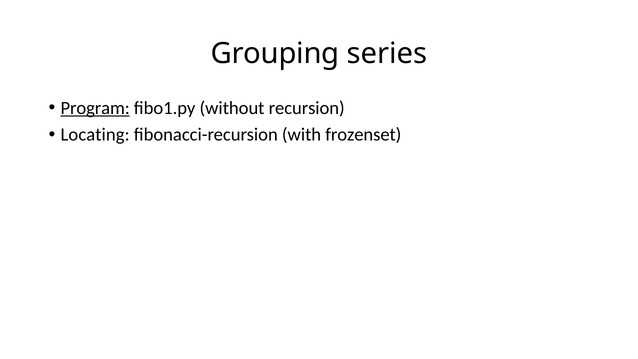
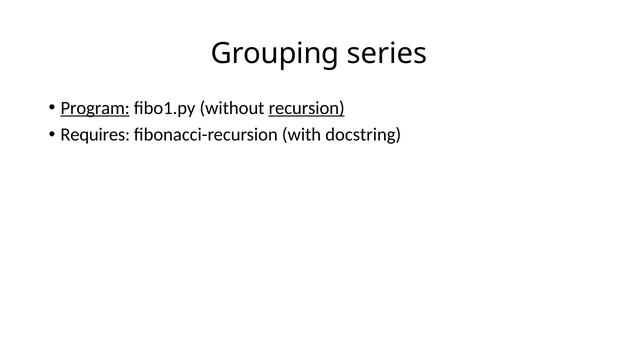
recursion underline: none -> present
Locating: Locating -> Requires
frozenset: frozenset -> docstring
